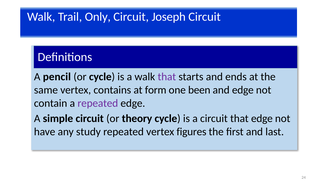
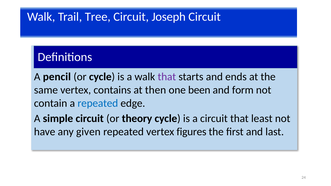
Only: Only -> Tree
form: form -> then
and edge: edge -> form
repeated at (98, 103) colour: purple -> blue
that edge: edge -> least
study: study -> given
